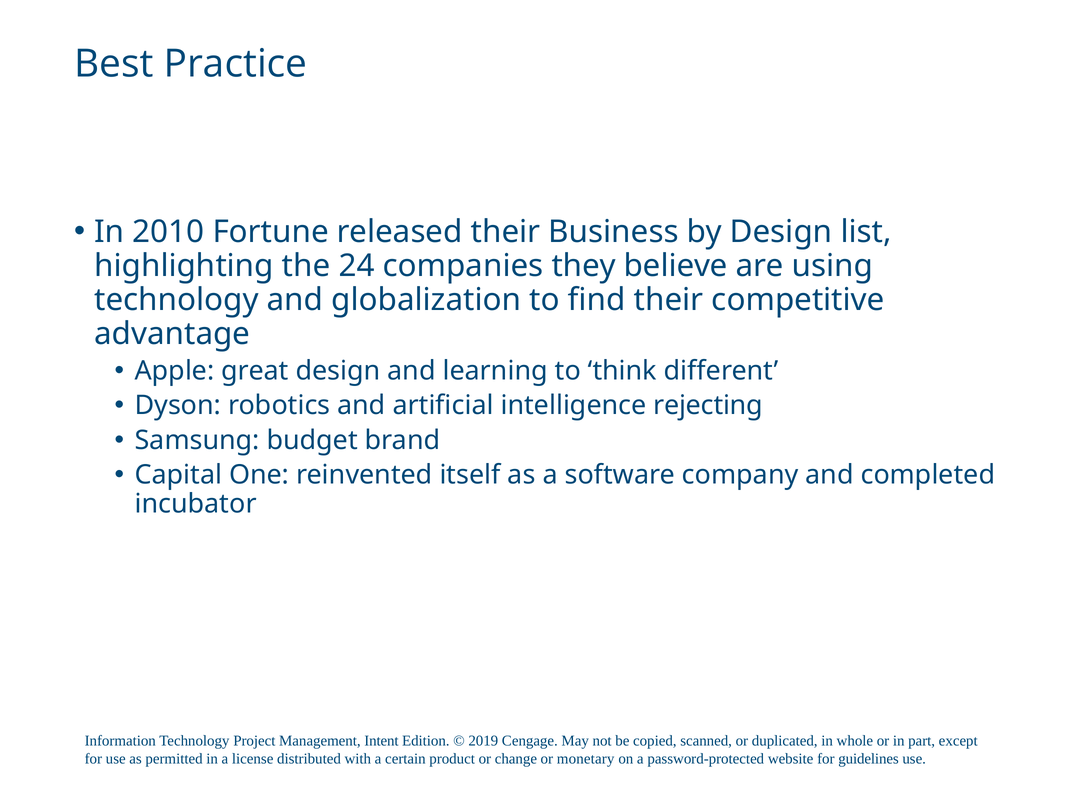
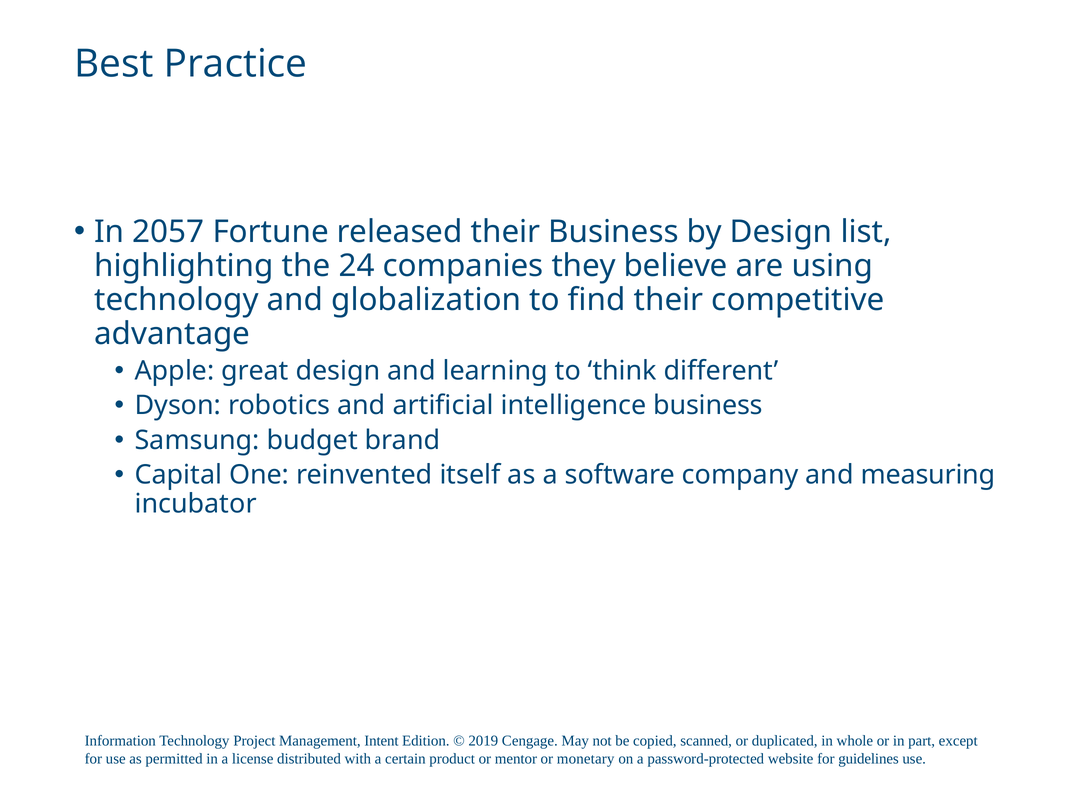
2010: 2010 -> 2057
intelligence rejecting: rejecting -> business
completed: completed -> measuring
change: change -> mentor
